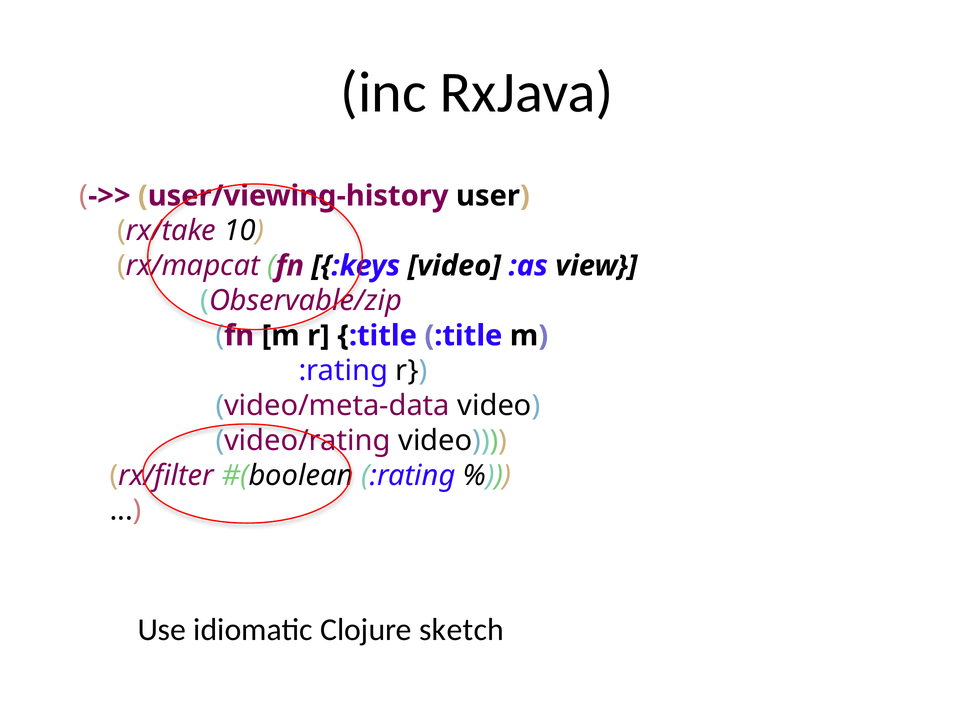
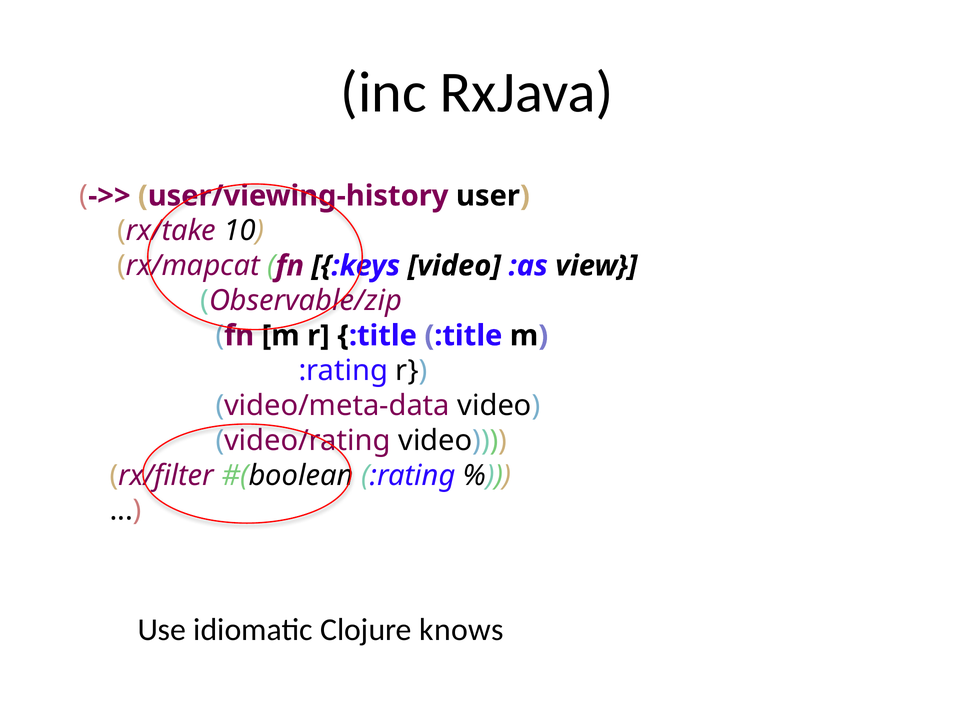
sketch: sketch -> knows
